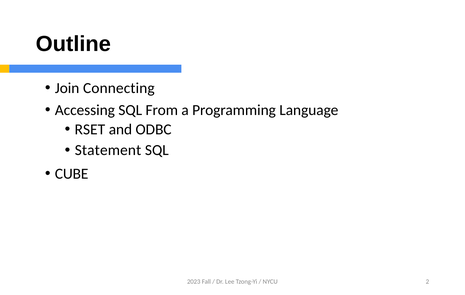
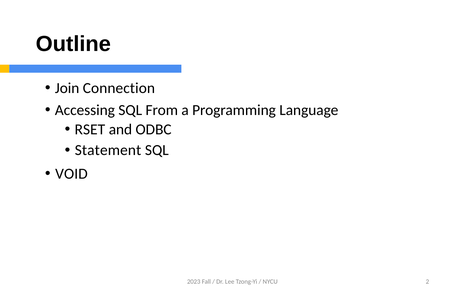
Connecting: Connecting -> Connection
CUBE: CUBE -> VOID
